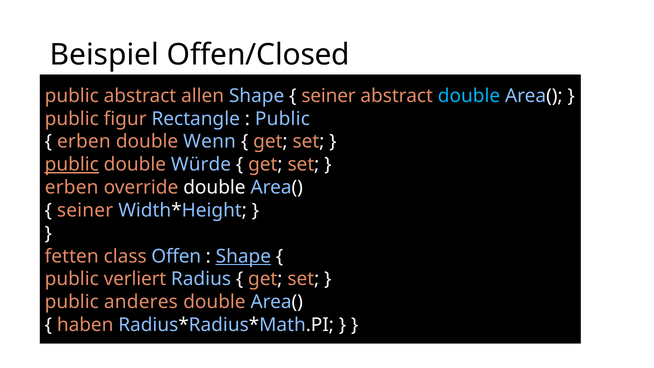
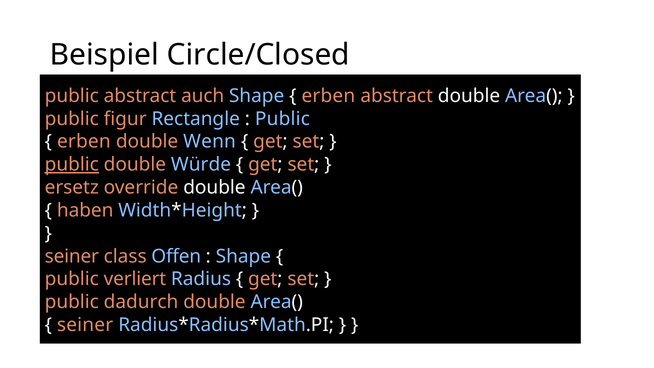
Offen/Closed: Offen/Closed -> Circle/Closed
allen: allen -> auch
seiner at (329, 96): seiner -> erben
double at (469, 96) colour: light blue -> white
erben at (72, 187): erben -> ersetz
seiner at (85, 210): seiner -> haben
fetten at (72, 256): fetten -> seiner
Shape at (243, 256) underline: present -> none
anderes: anderes -> dadurch
haben at (85, 325): haben -> seiner
